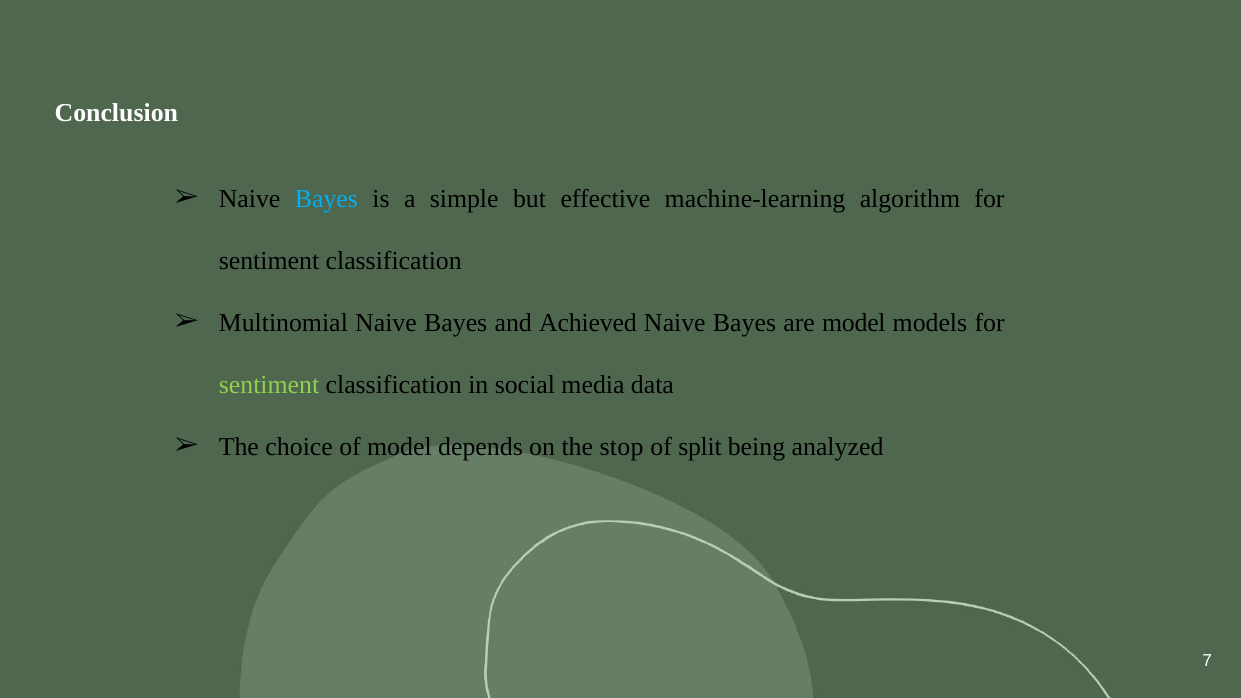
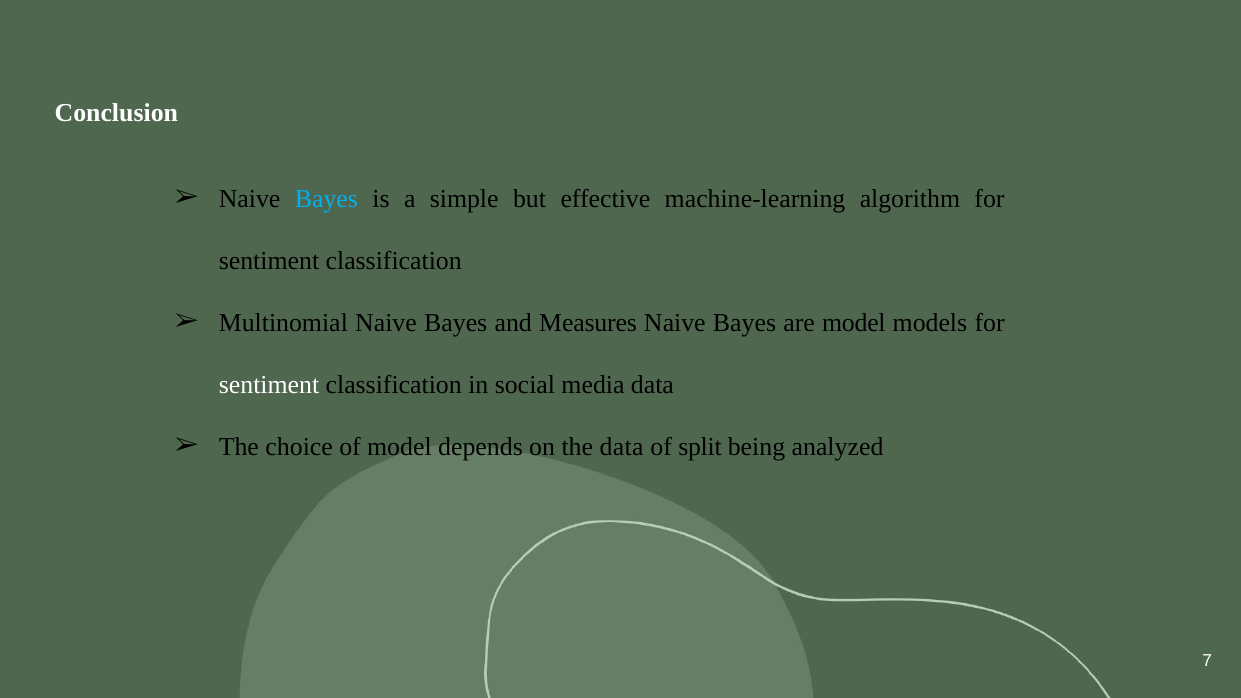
Achieved: Achieved -> Measures
sentiment at (269, 385) colour: light green -> white
the stop: stop -> data
